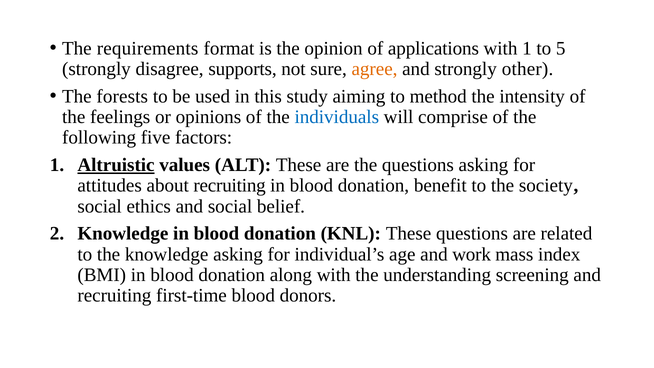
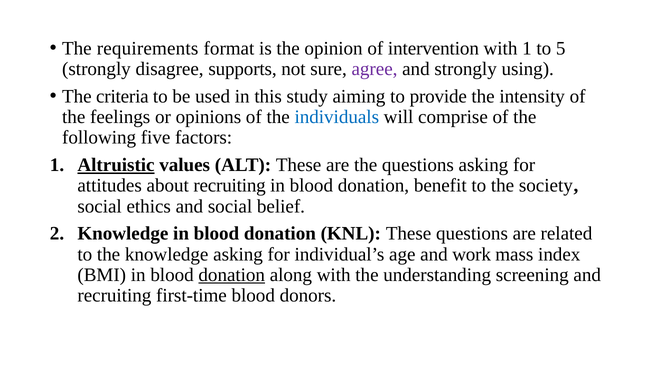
applications: applications -> intervention
agree colour: orange -> purple
other: other -> using
forests: forests -> criteria
method: method -> provide
donation at (232, 275) underline: none -> present
